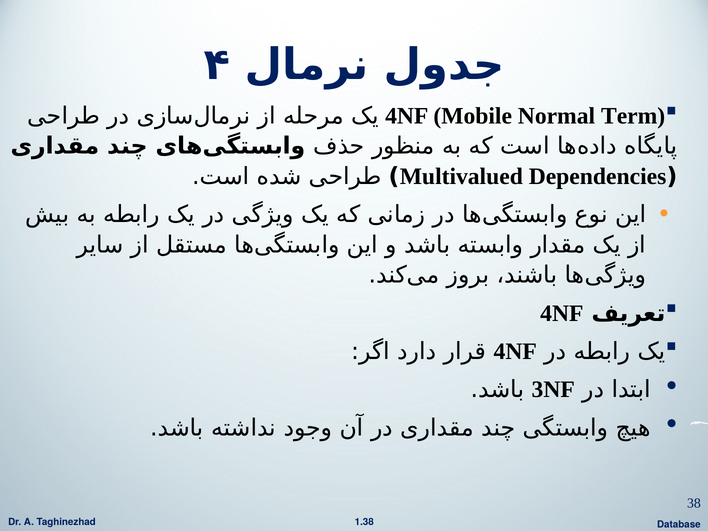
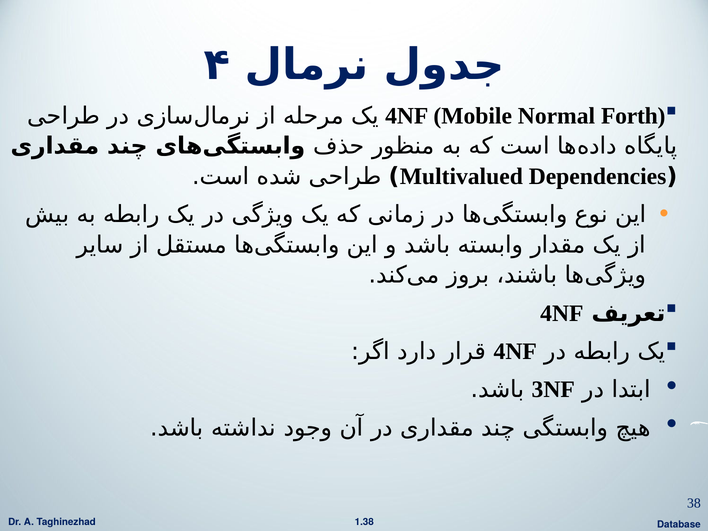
Term: Term -> Forth
